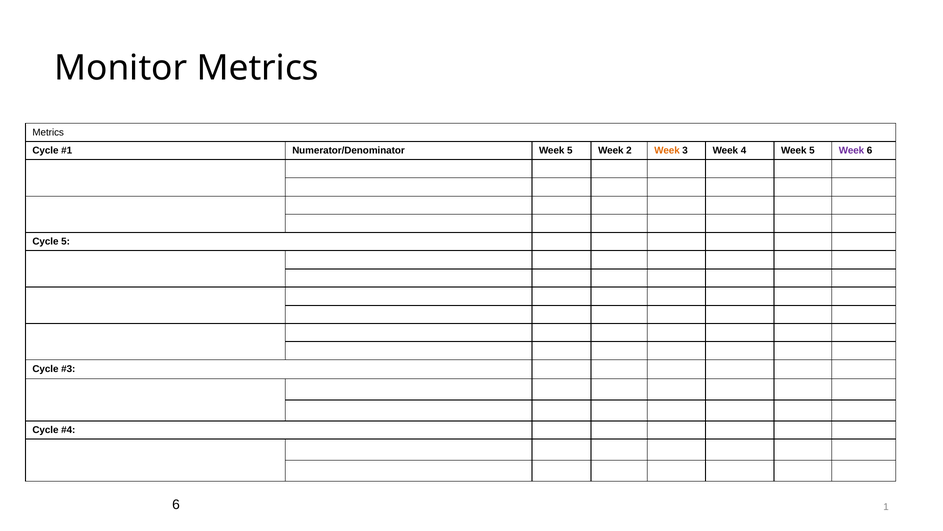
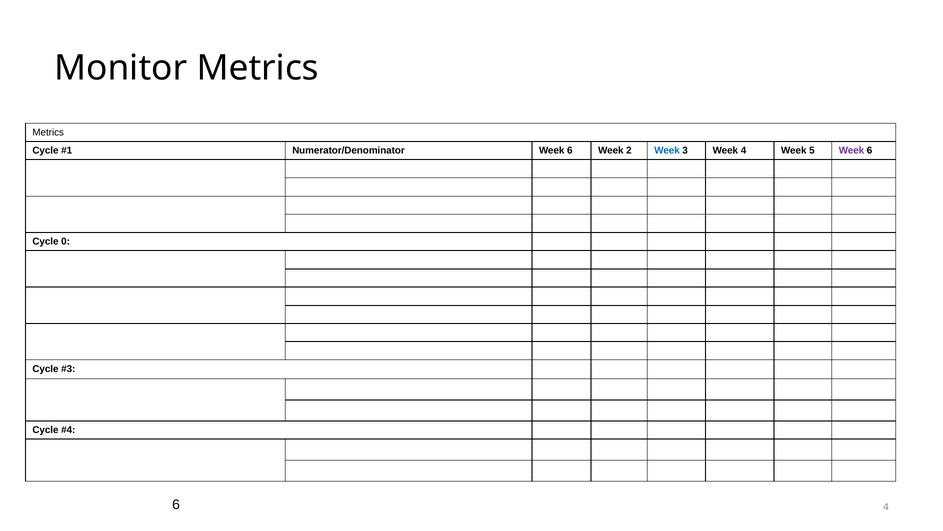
Numerator/Denominator Week 5: 5 -> 6
Week at (667, 150) colour: orange -> blue
Cycle 5: 5 -> 0
6 1: 1 -> 4
